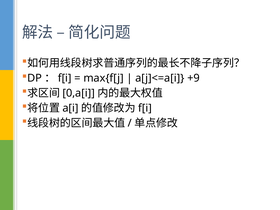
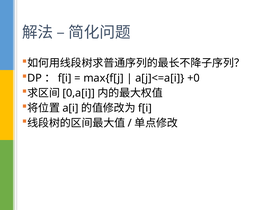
+9: +9 -> +0
